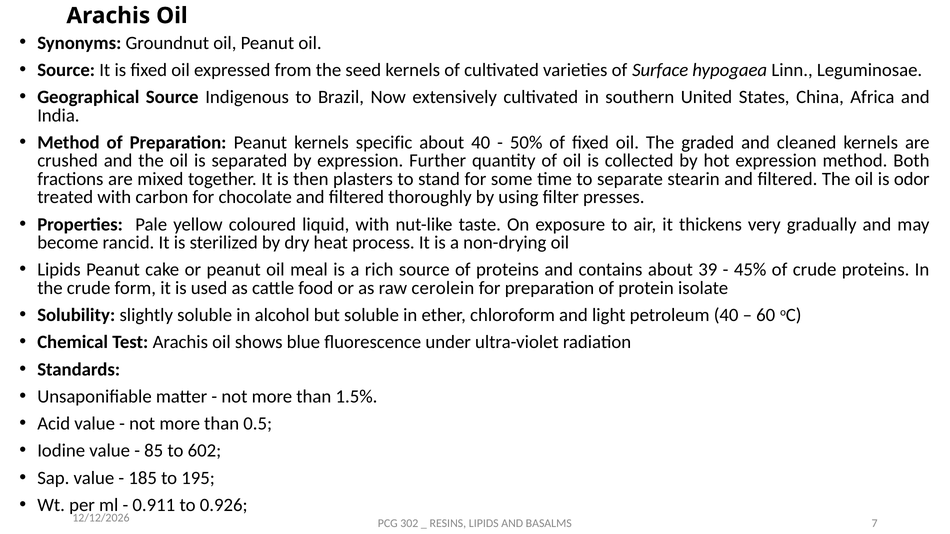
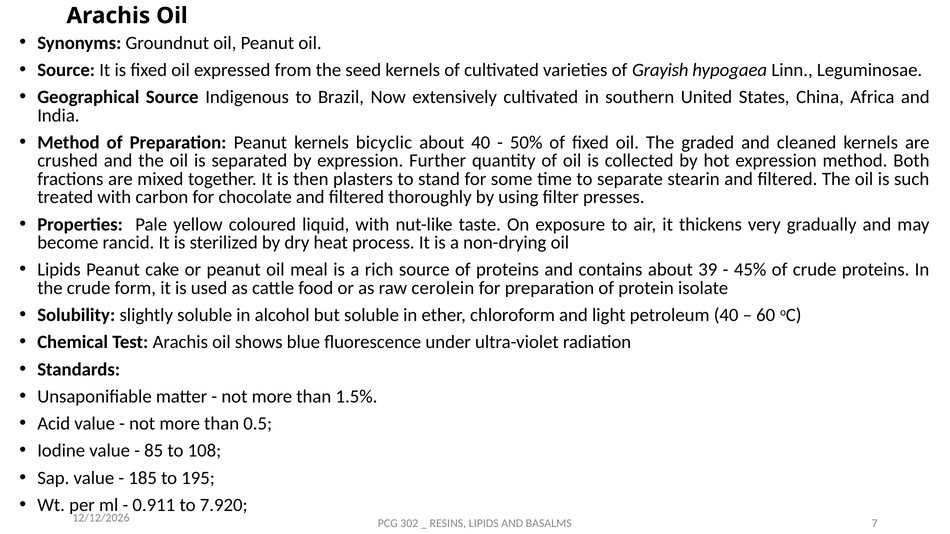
Surface: Surface -> Grayish
specific: specific -> bicyclic
odor: odor -> such
602: 602 -> 108
0.926: 0.926 -> 7.920
